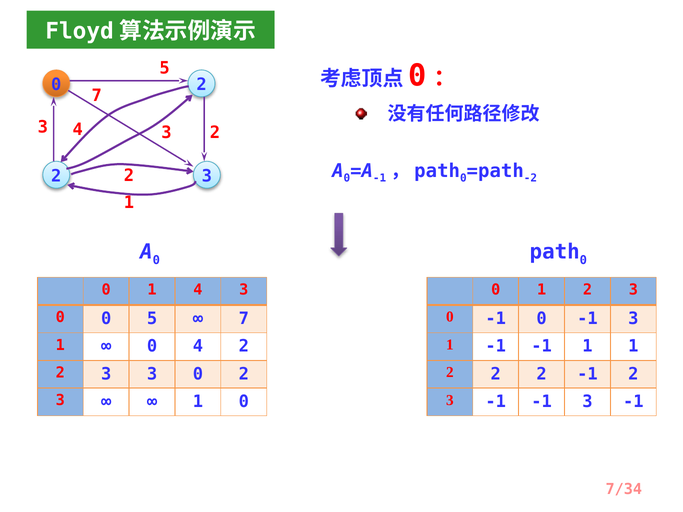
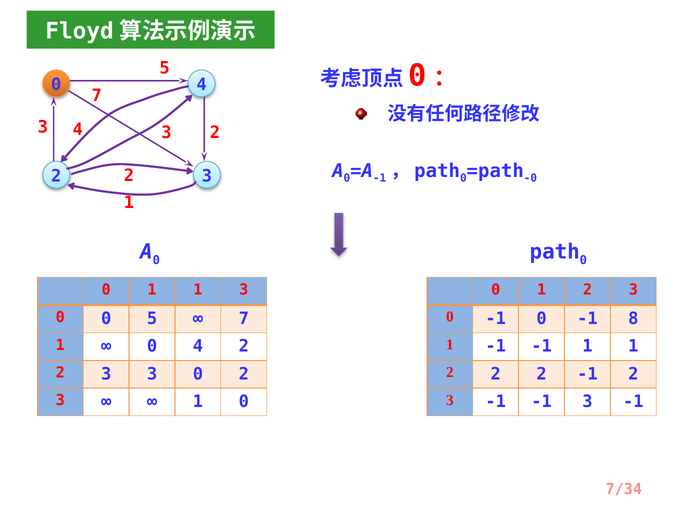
2 at (202, 85): 2 -> 4
-2: -2 -> -0
0 1 4: 4 -> 1
0 -1 3: 3 -> 8
